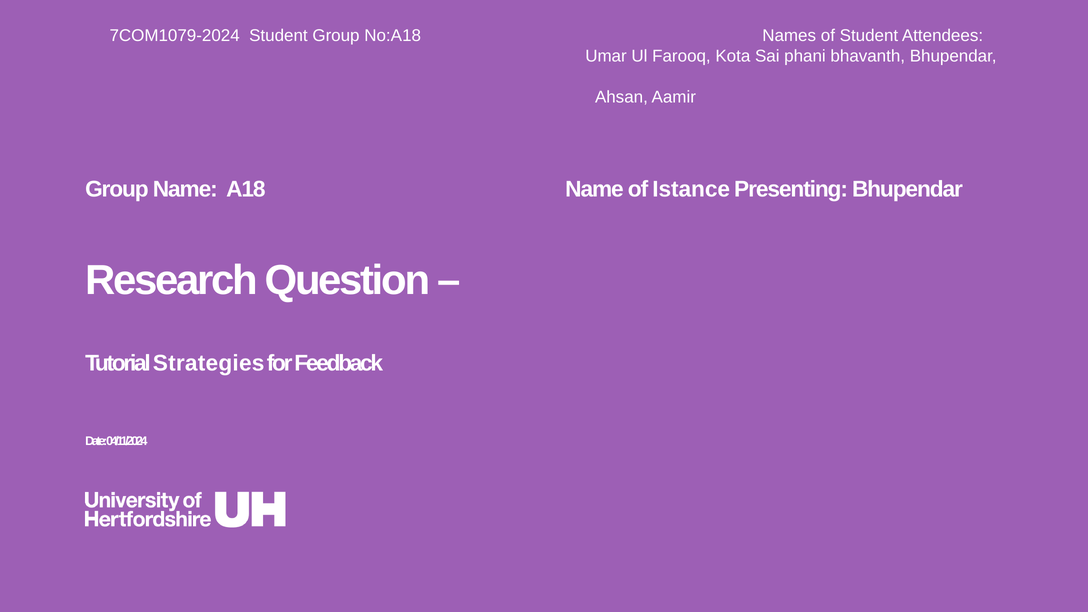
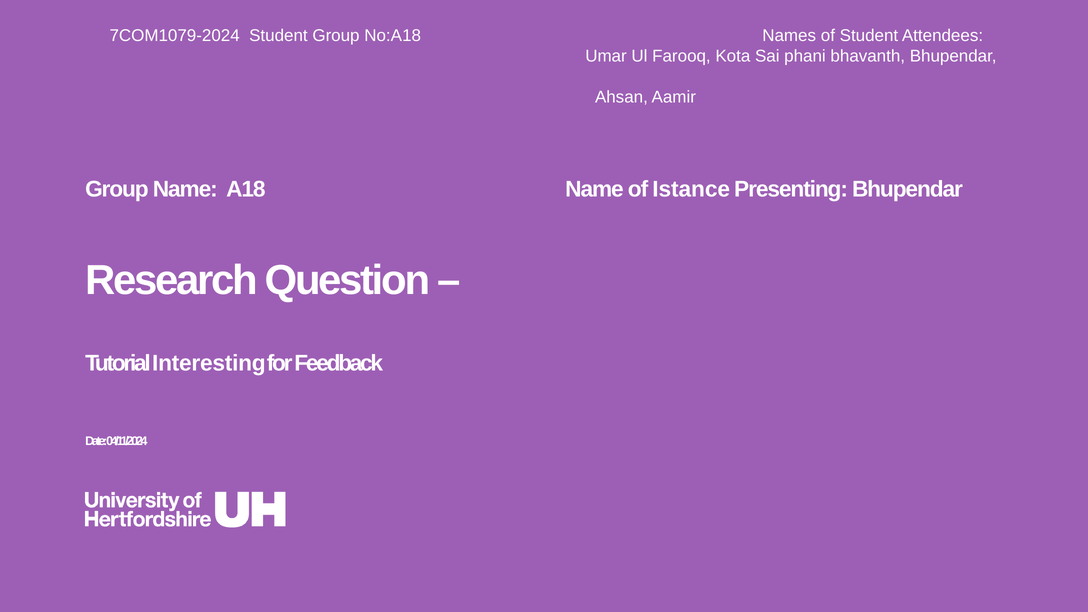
Strategies: Strategies -> Interesting
